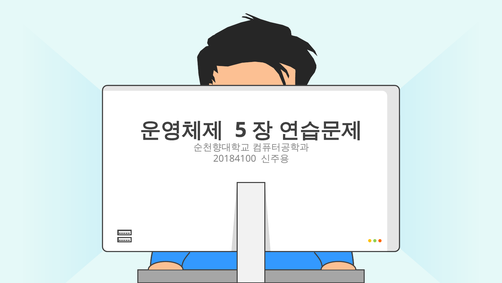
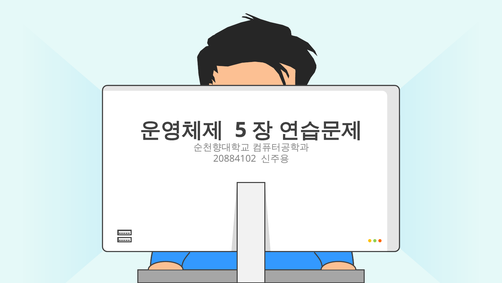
20184100: 20184100 -> 20884102
